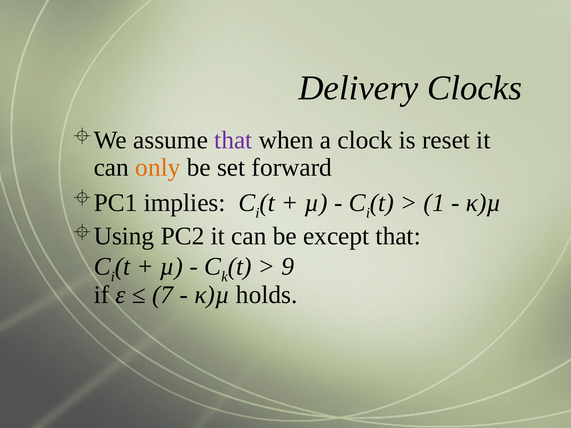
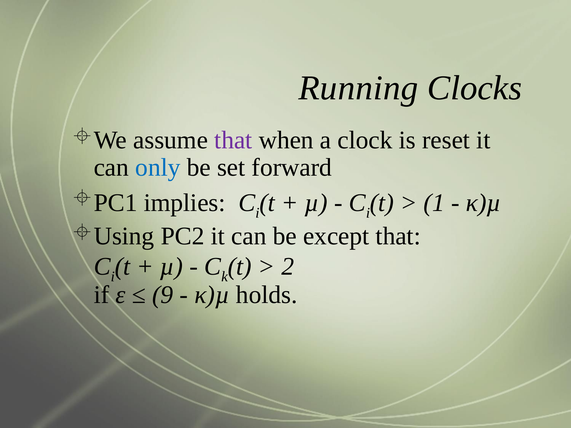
Delivery: Delivery -> Running
only colour: orange -> blue
9: 9 -> 2
7: 7 -> 9
